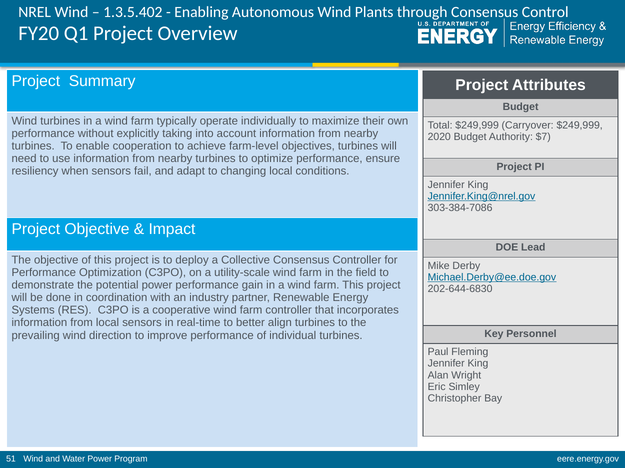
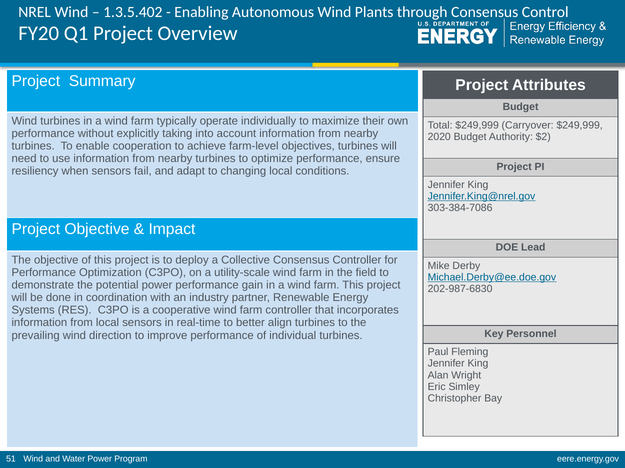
$7: $7 -> $2
202-644-6830: 202-644-6830 -> 202-987-6830
